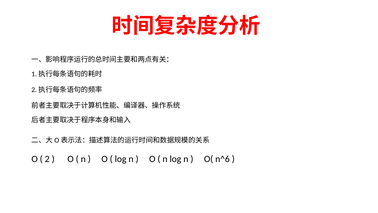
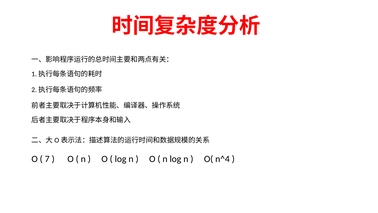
2: 2 -> 7
n^6: n^6 -> n^4
